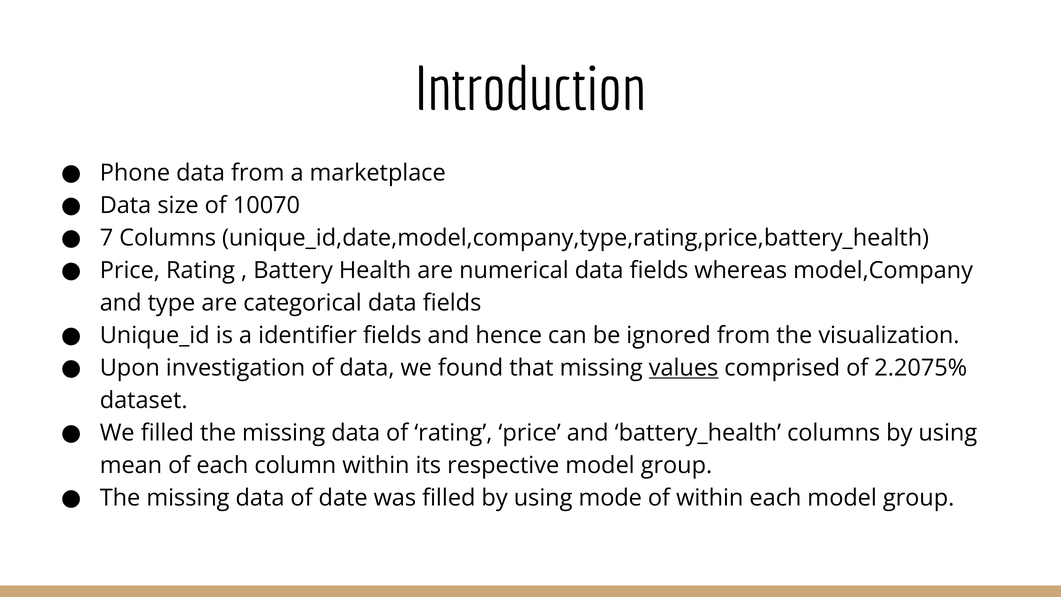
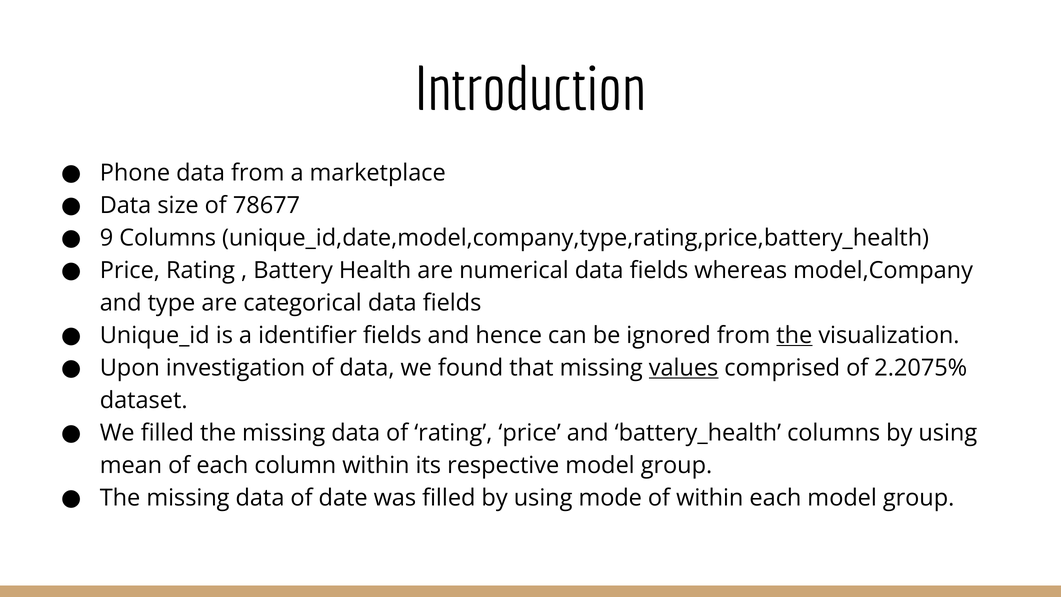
10070: 10070 -> 78677
7: 7 -> 9
the at (794, 335) underline: none -> present
